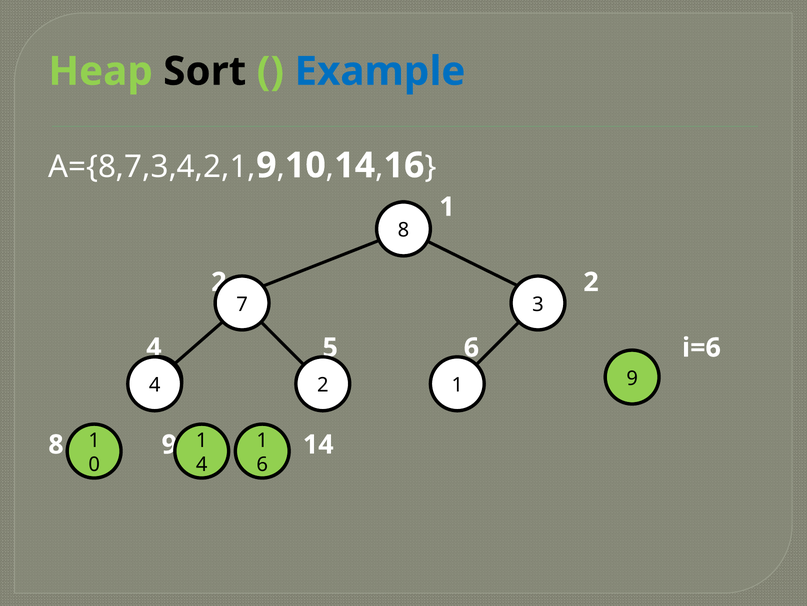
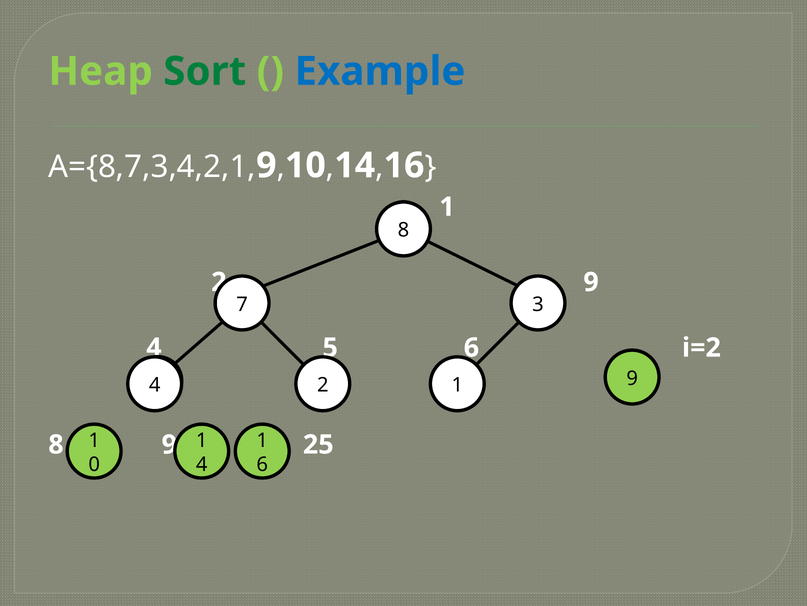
Sort colour: black -> green
2 at (591, 282): 2 -> 9
i=6: i=6 -> i=2
14: 14 -> 25
